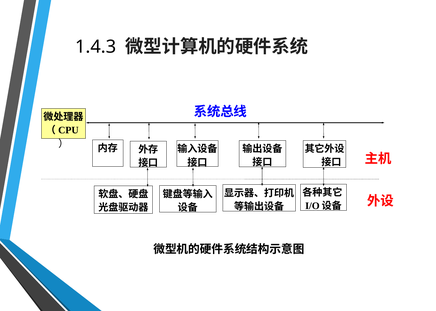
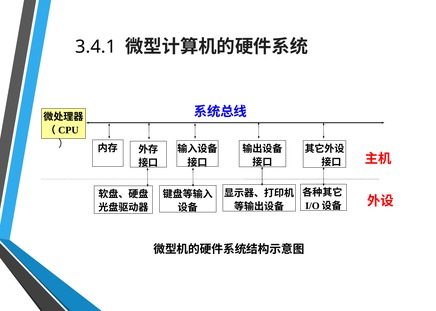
1.4.3: 1.4.3 -> 3.4.1
